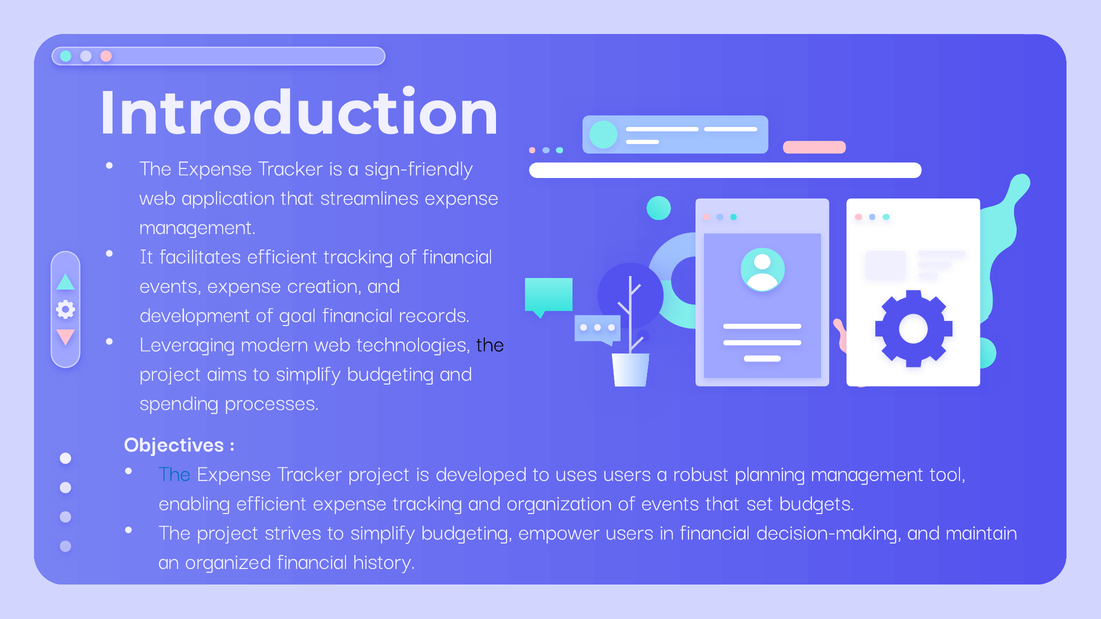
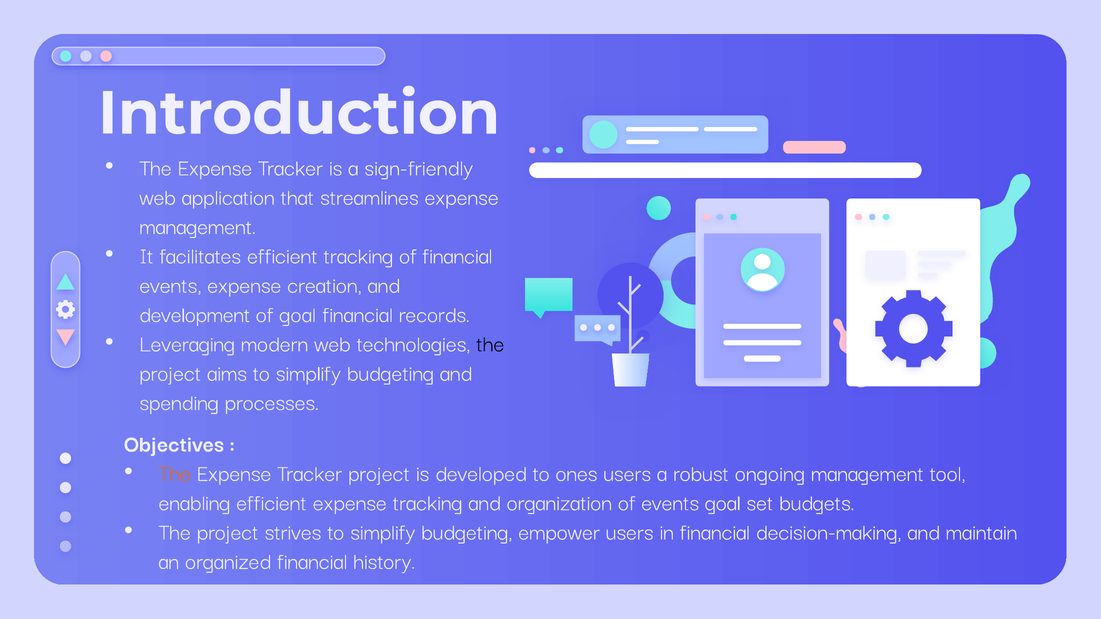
The at (175, 473) colour: blue -> orange
uses: uses -> ones
planning: planning -> ongoing
events that: that -> goal
